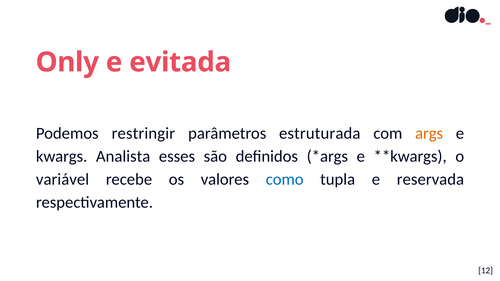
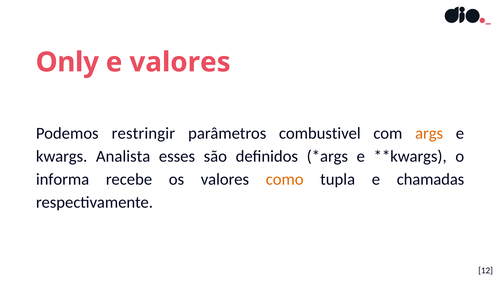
e evitada: evitada -> valores
estruturada: estruturada -> combustivel
variável: variável -> informa
como colour: blue -> orange
reservada: reservada -> chamadas
